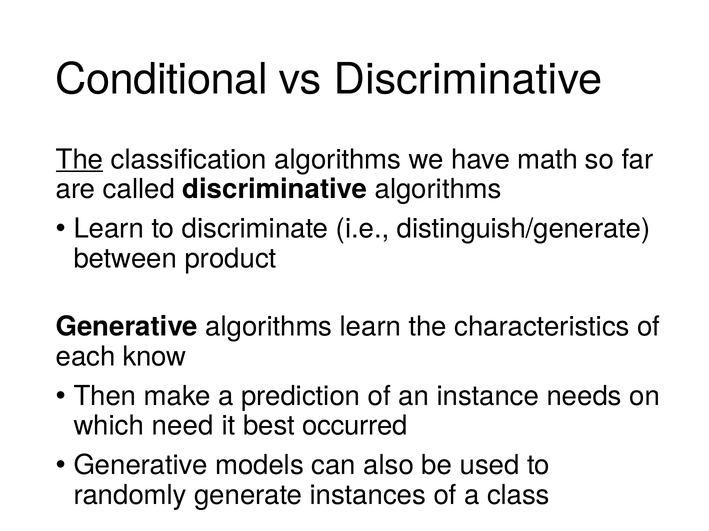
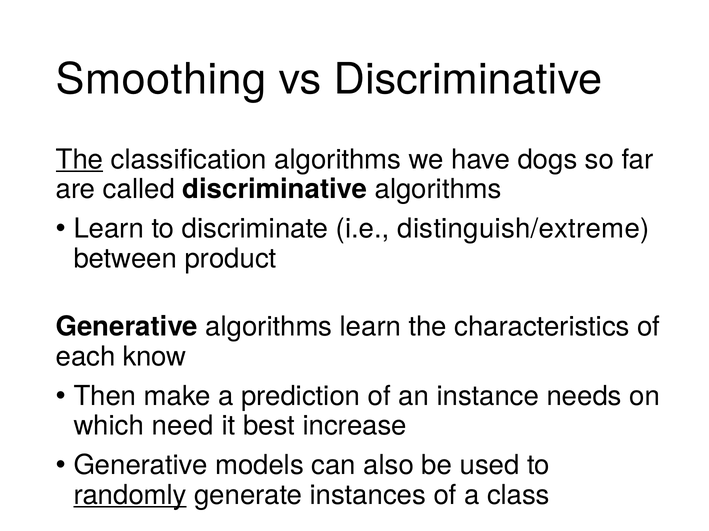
Conditional: Conditional -> Smoothing
math: math -> dogs
distinguish/generate: distinguish/generate -> distinguish/extreme
occurred: occurred -> increase
randomly underline: none -> present
